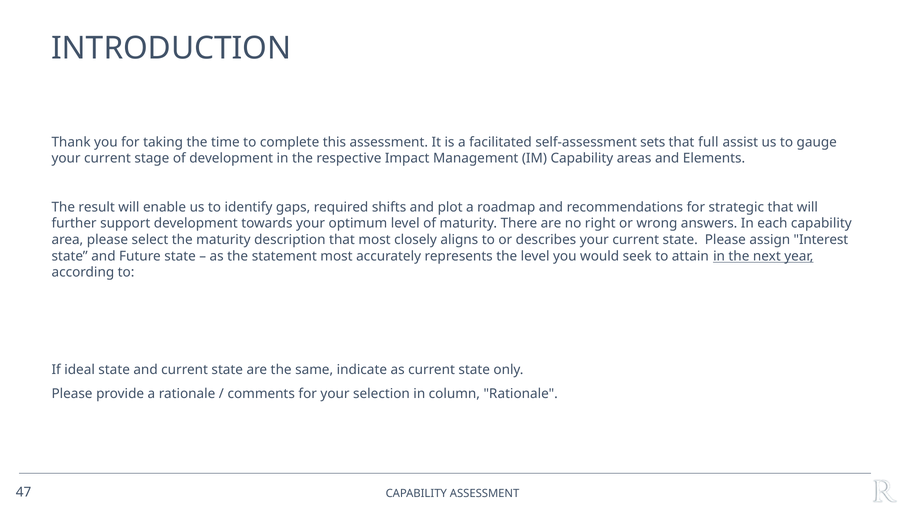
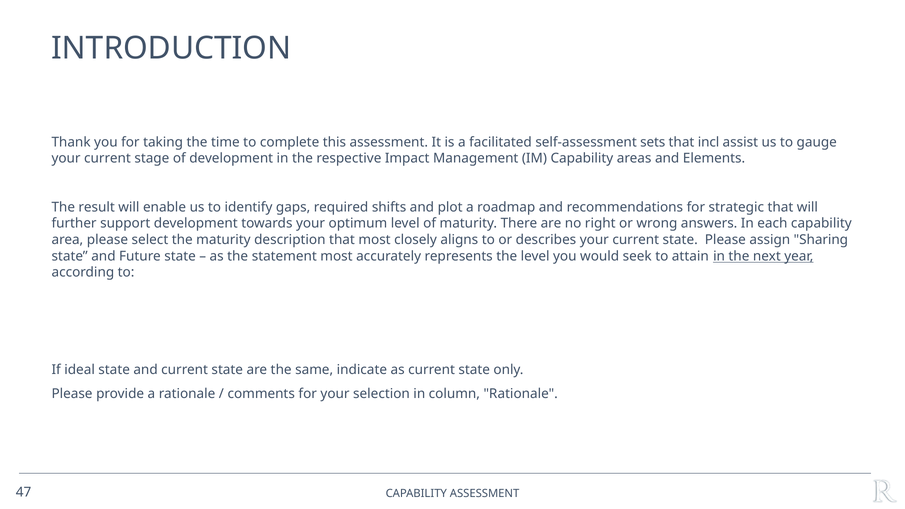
full: full -> incl
Interest: Interest -> Sharing
